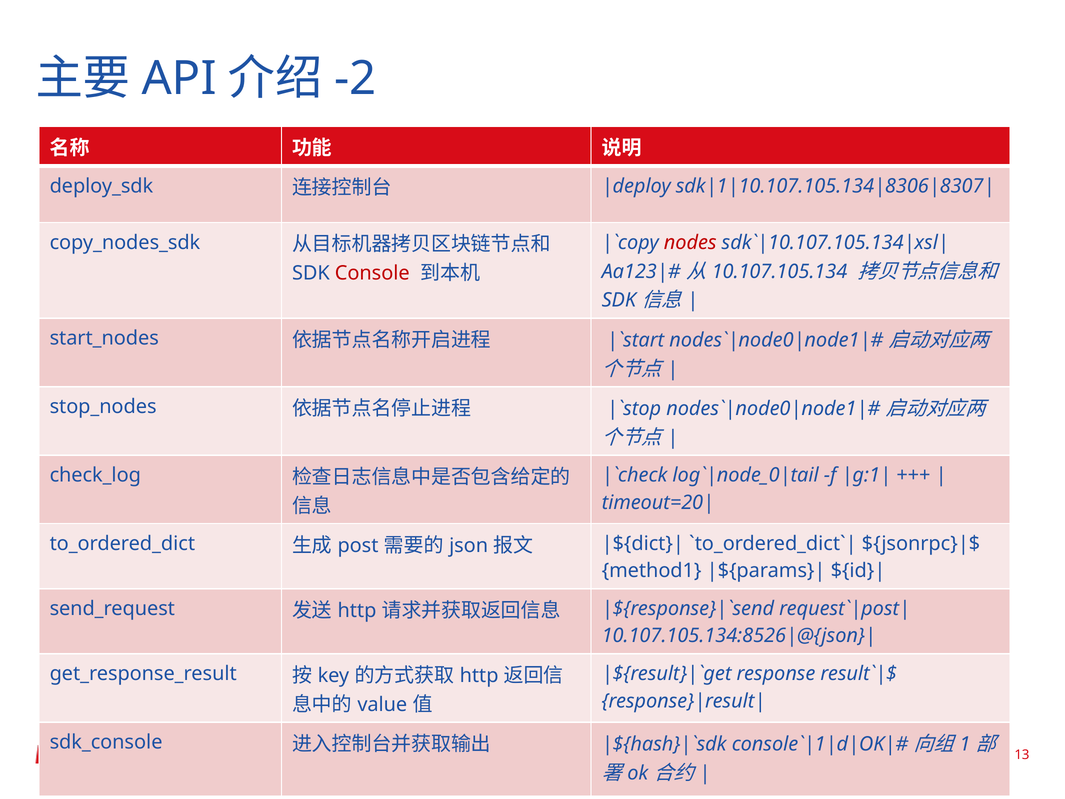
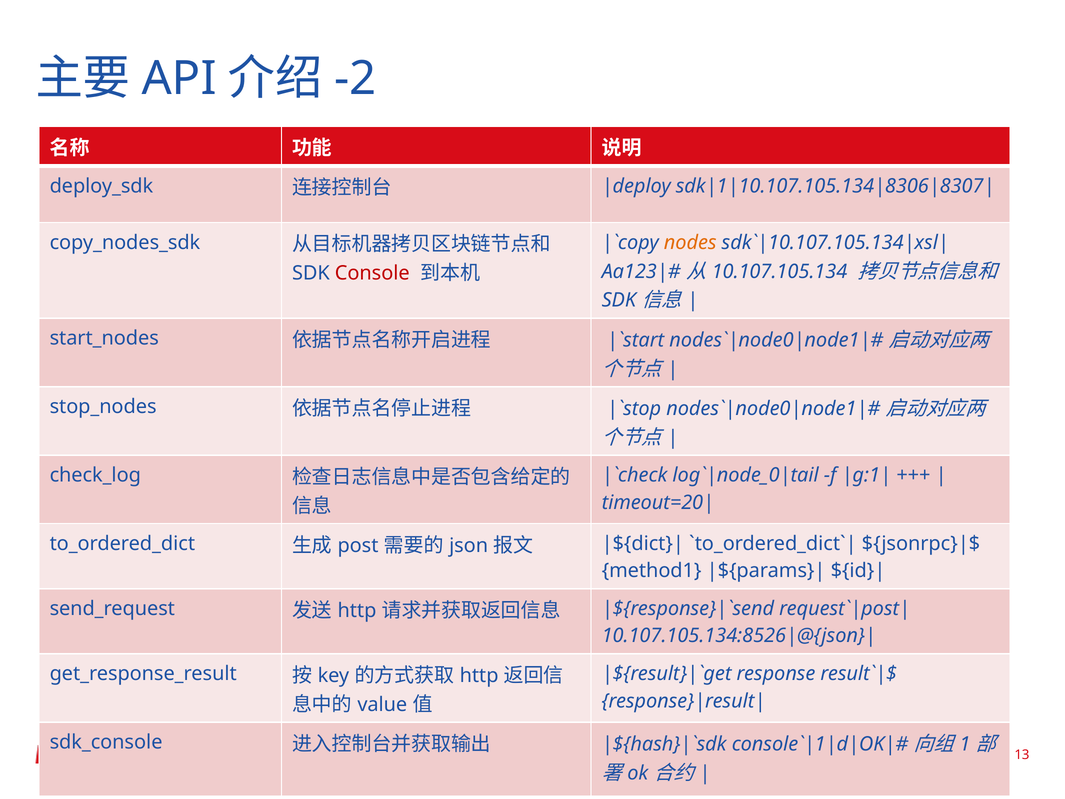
nodes colour: red -> orange
